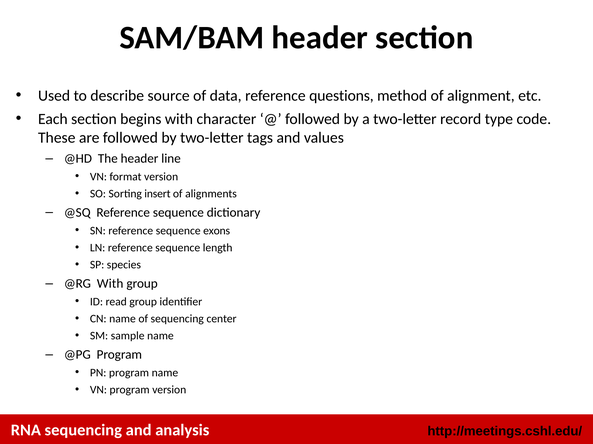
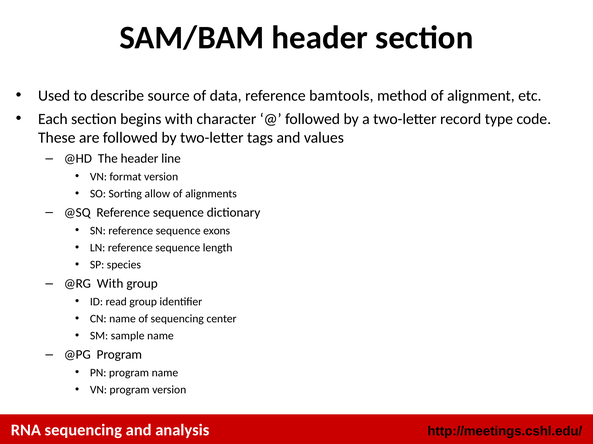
questions: questions -> bamtools
insert: insert -> allow
